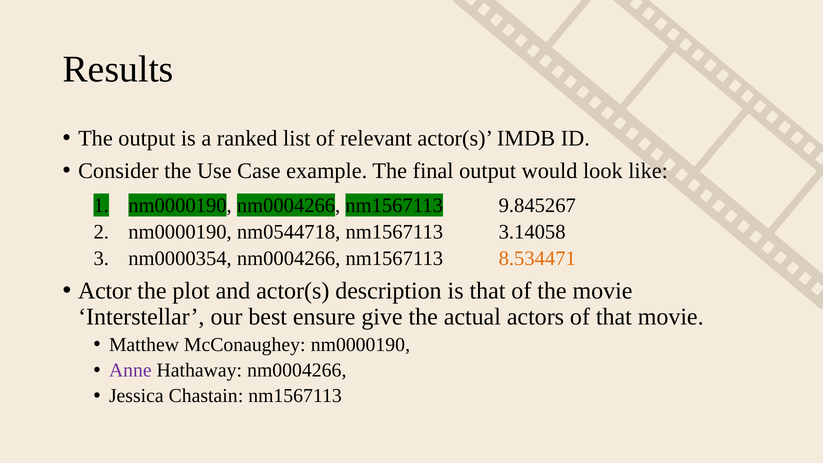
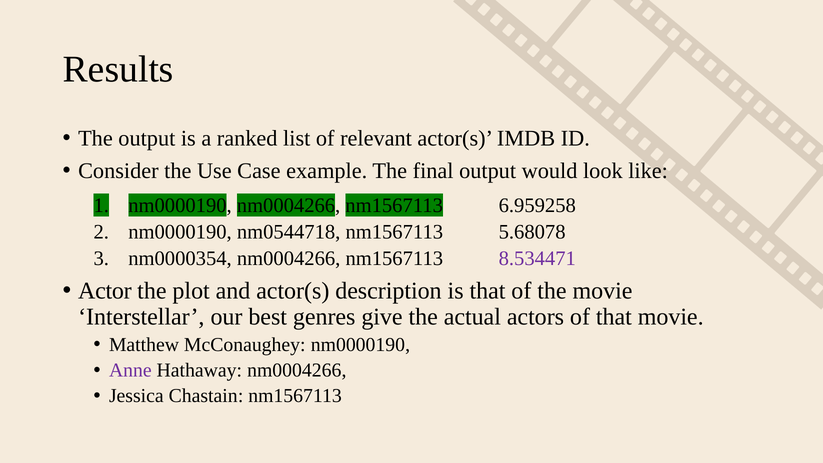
9.845267: 9.845267 -> 6.959258
3.14058: 3.14058 -> 5.68078
8.534471 colour: orange -> purple
ensure: ensure -> genres
